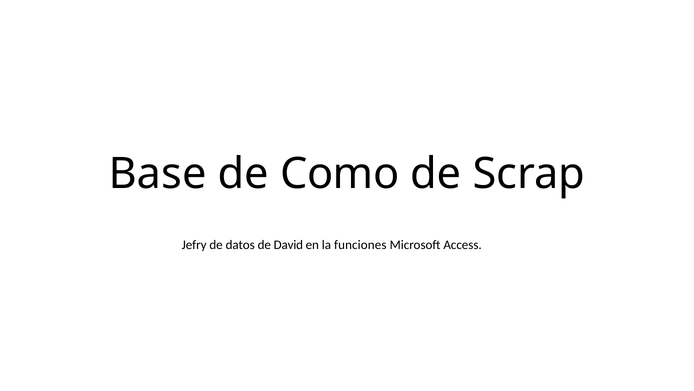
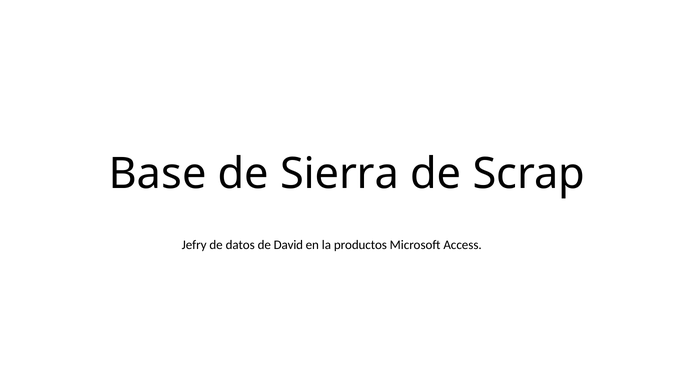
Como: Como -> Sierra
funciones: funciones -> productos
